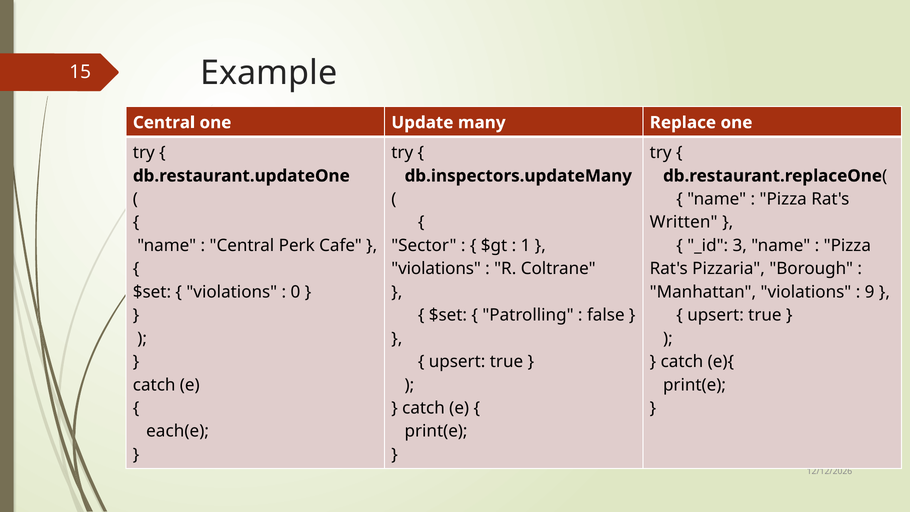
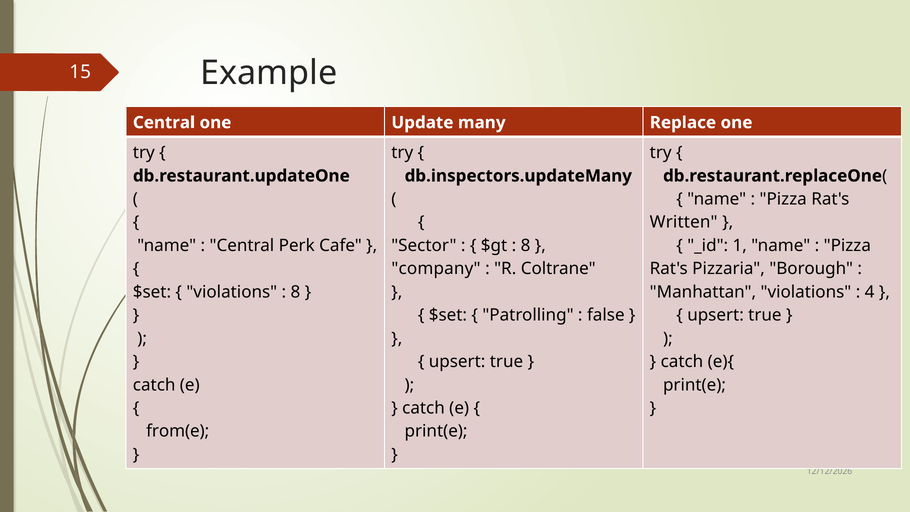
1 at (526, 245): 1 -> 8
3: 3 -> 1
violations at (436, 269): violations -> company
0 at (295, 292): 0 -> 8
9: 9 -> 4
each(e: each(e -> from(e
